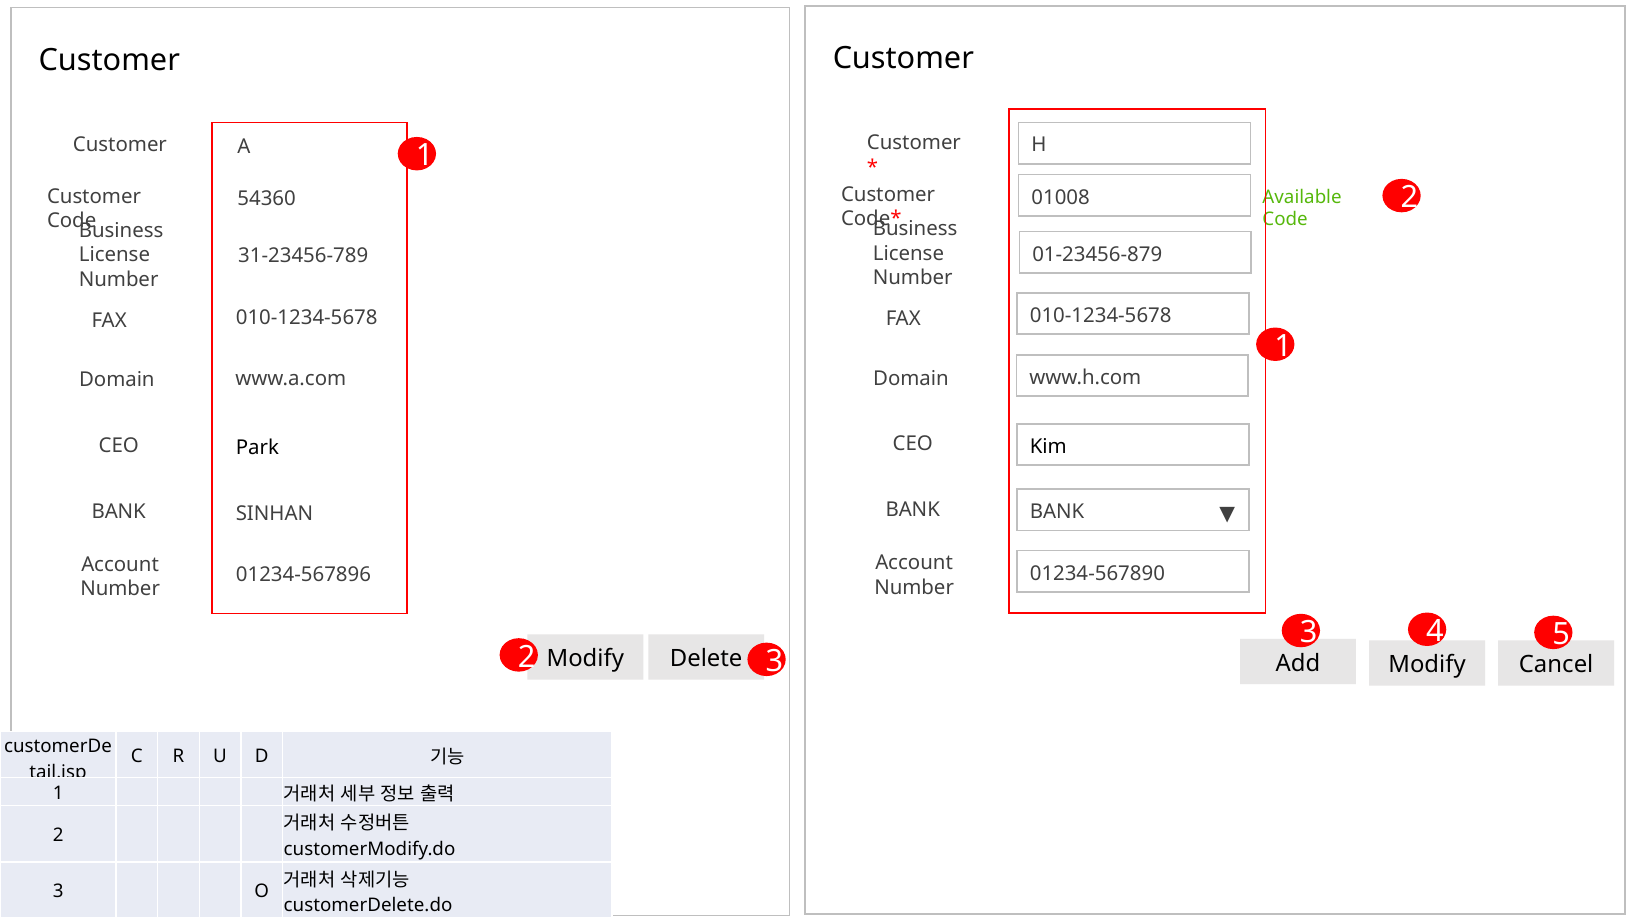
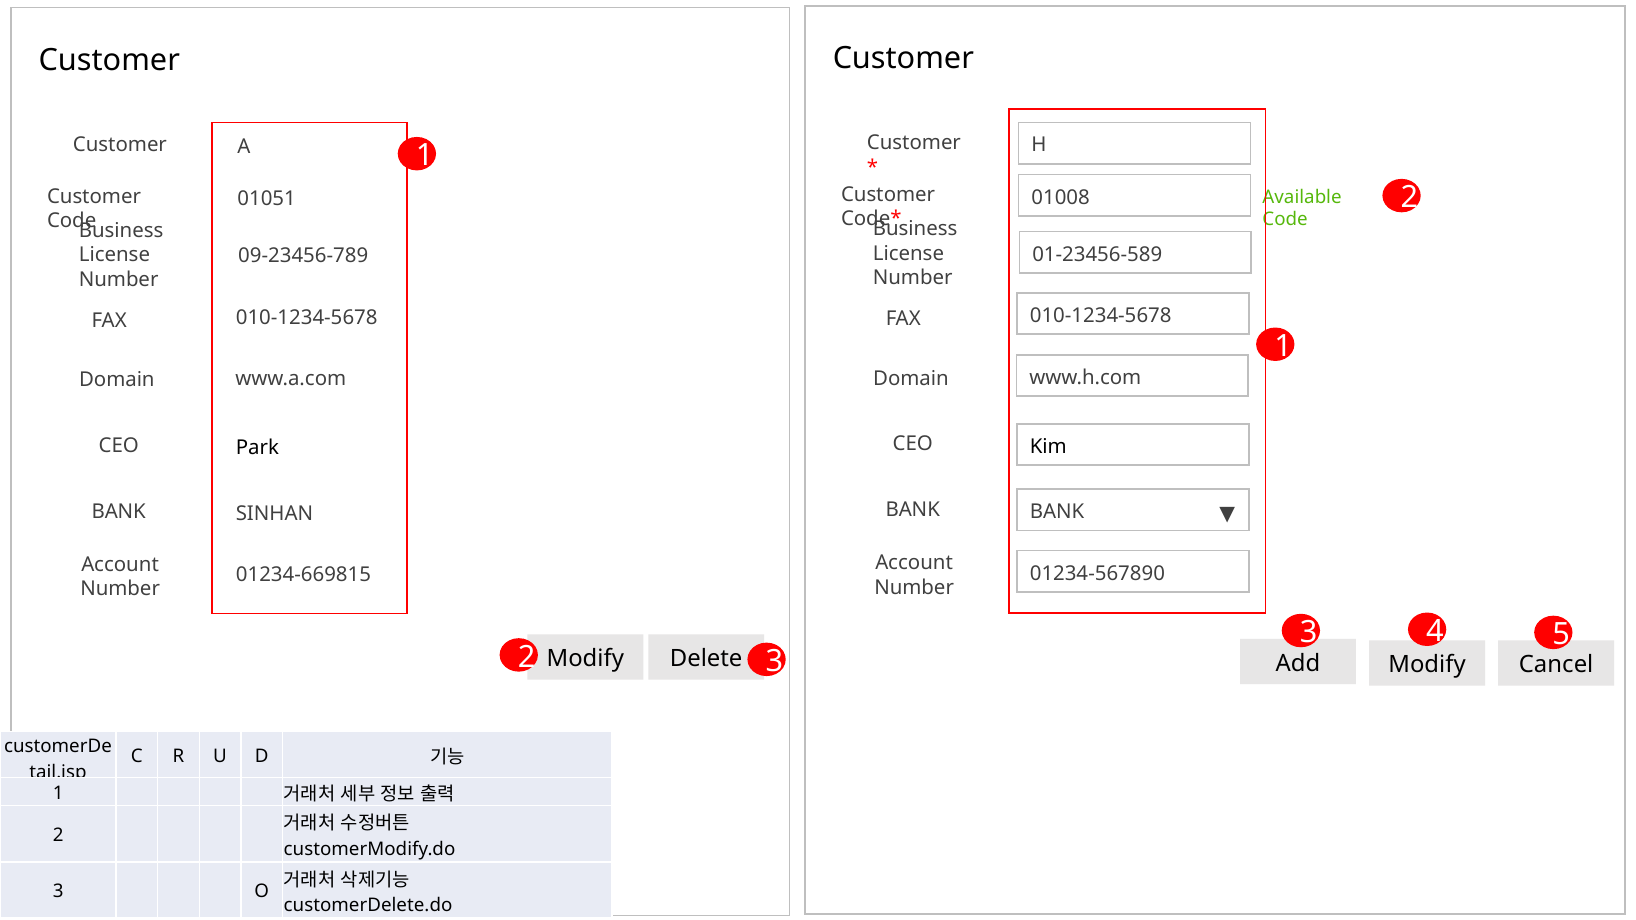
54360: 54360 -> 01051
01-23456-879: 01-23456-879 -> 01-23456-589
31-23456-789: 31-23456-789 -> 09-23456-789
01234-567896: 01234-567896 -> 01234-669815
